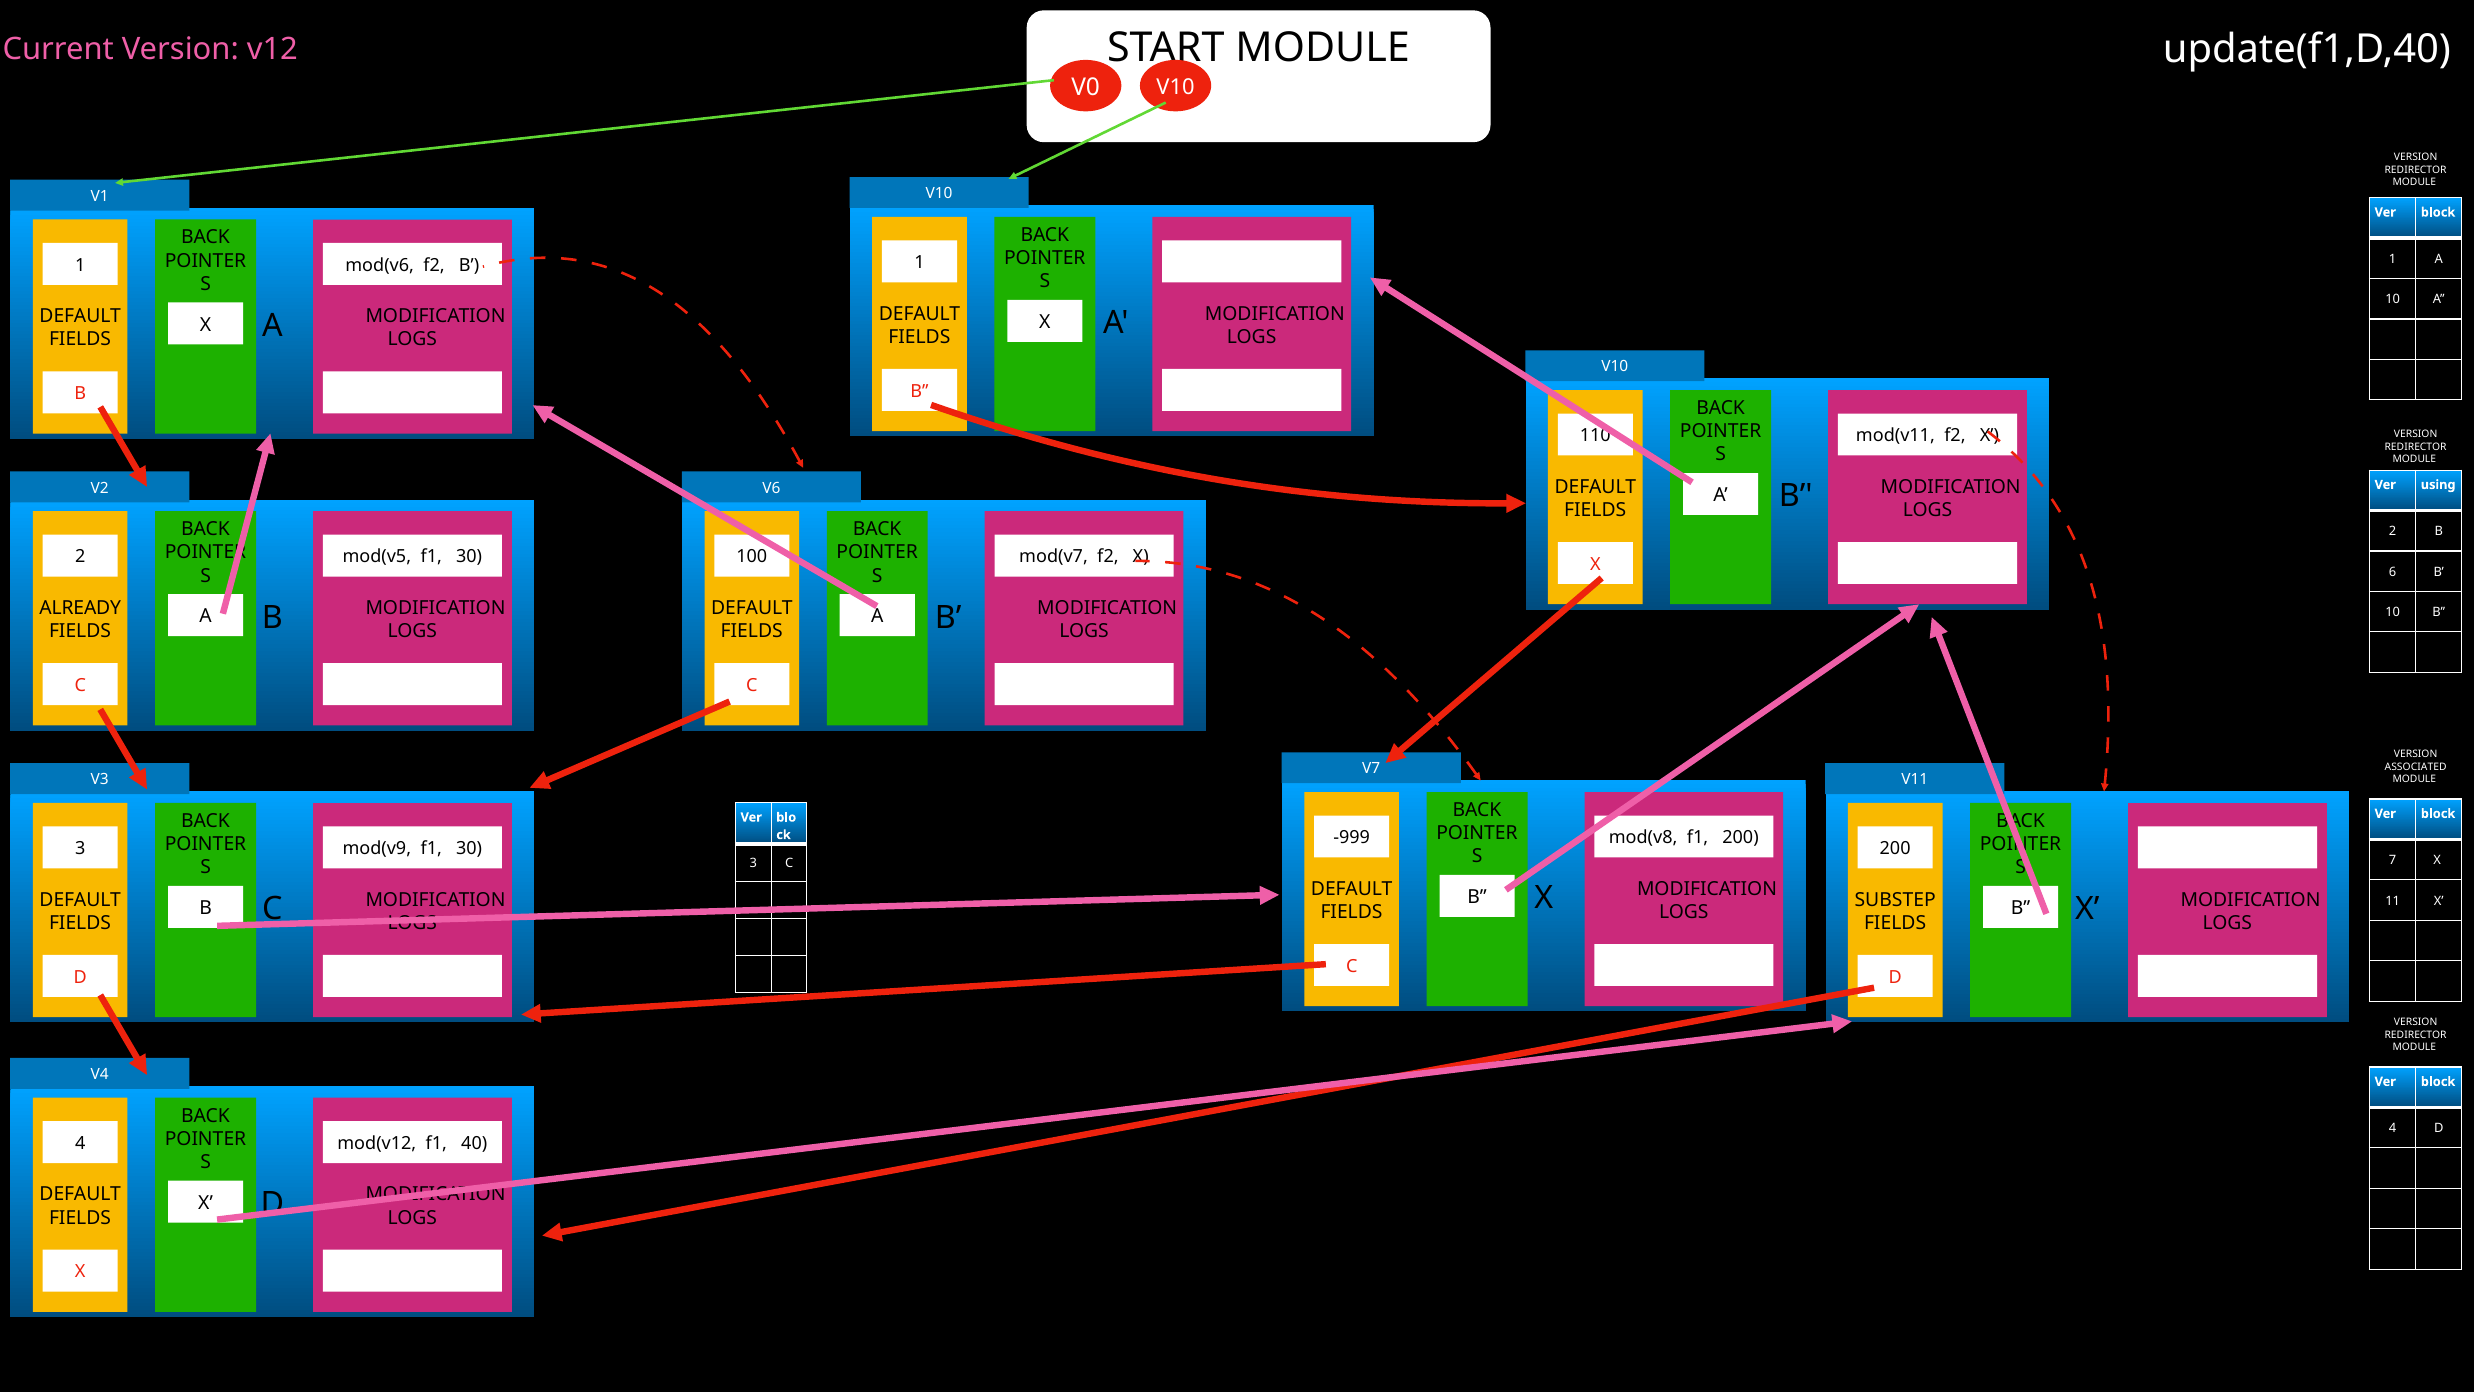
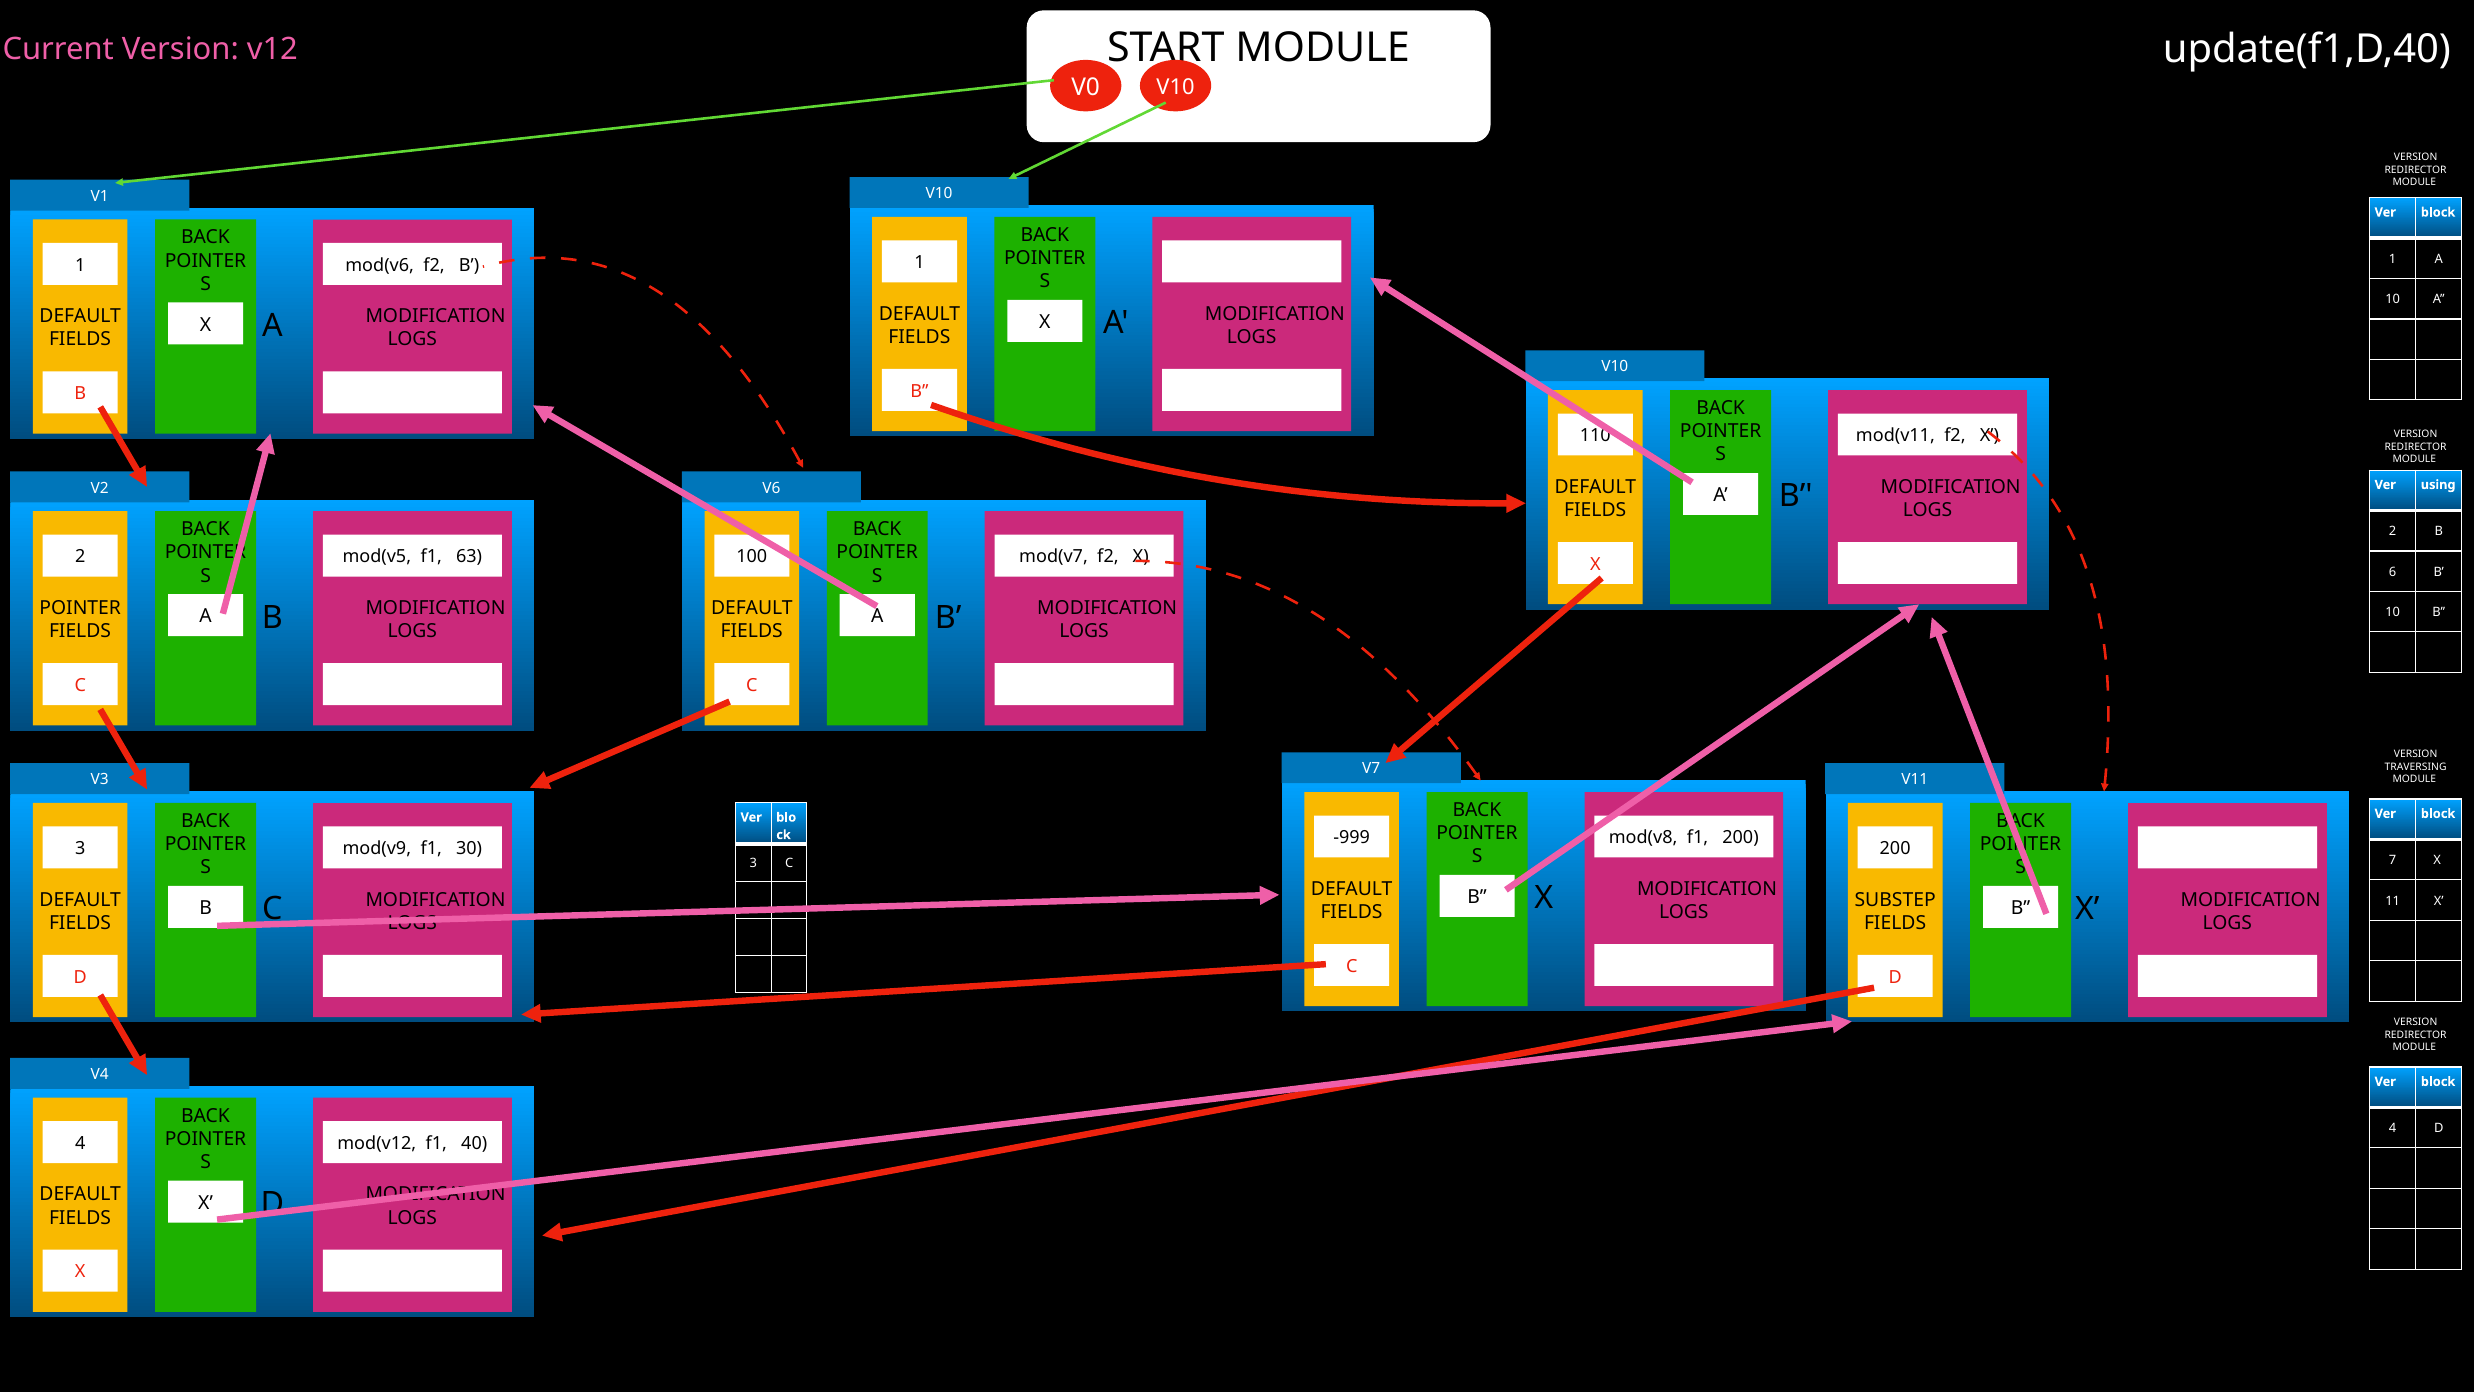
mod(v5 f1 30: 30 -> 63
ALREADY at (80, 608): ALREADY -> POINTER
ASSOCIATED: ASSOCIATED -> TRAVERSING
